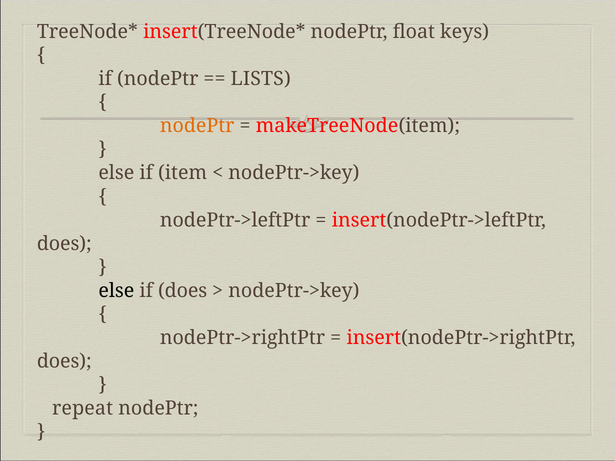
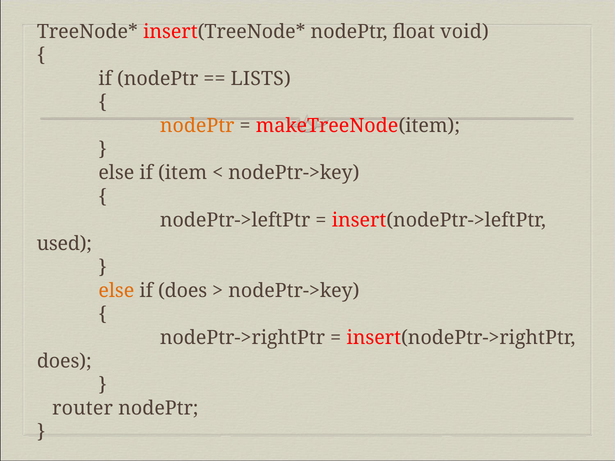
keys: keys -> void
does at (64, 244): does -> used
else at (116, 291) colour: black -> orange
repeat: repeat -> router
